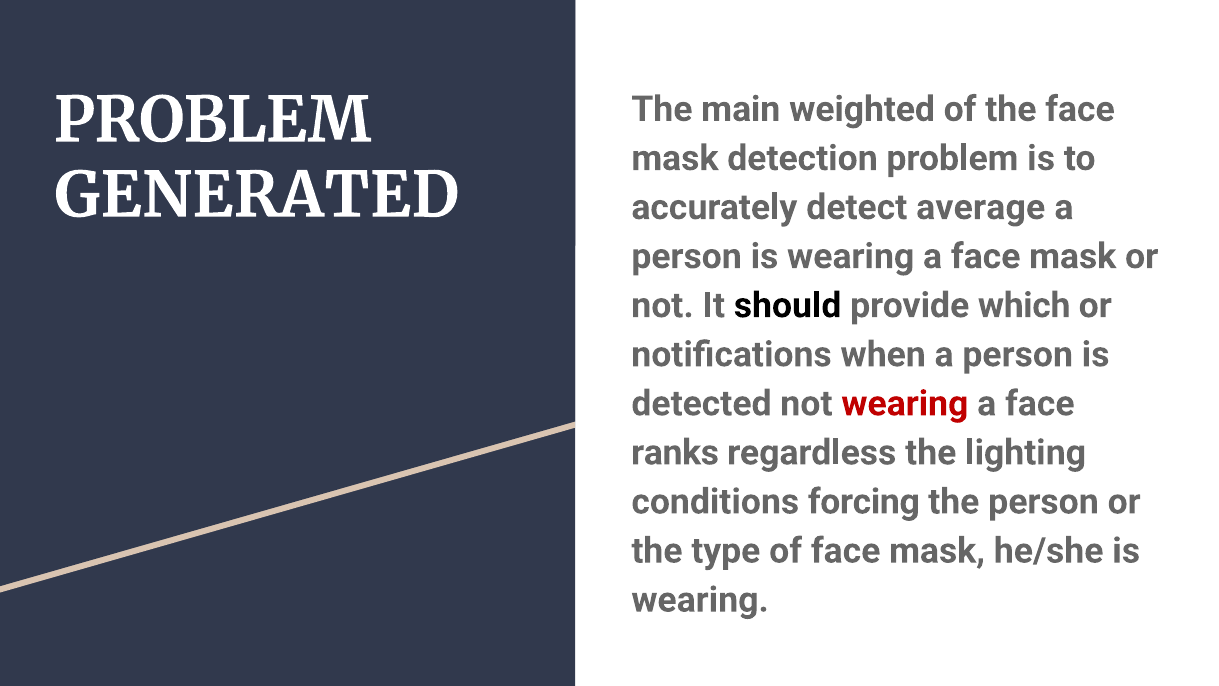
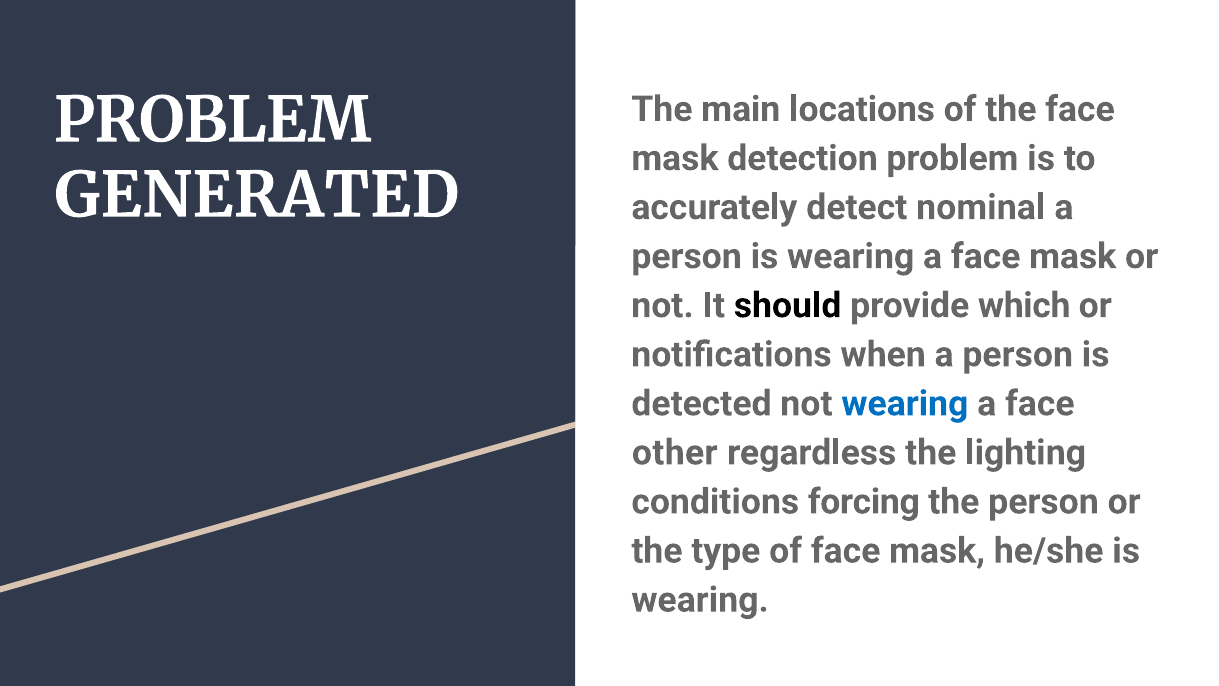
weighted: weighted -> locations
average: average -> nominal
wearing at (905, 403) colour: red -> blue
ranks: ranks -> other
